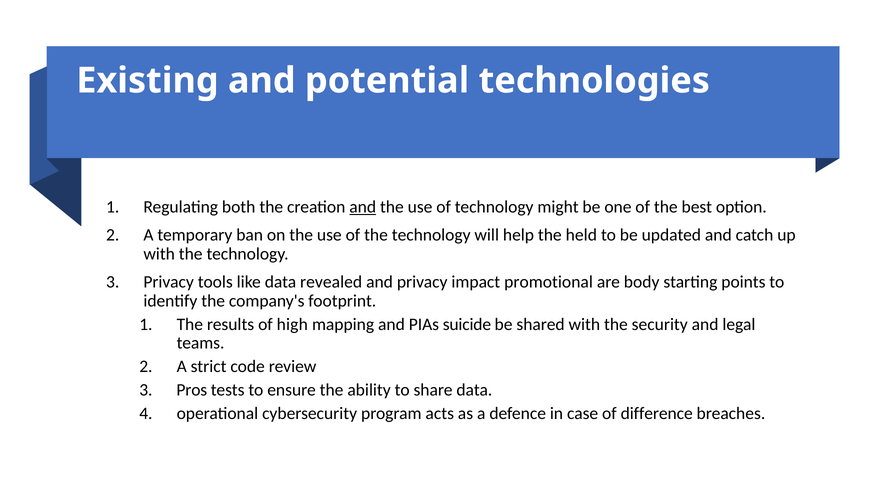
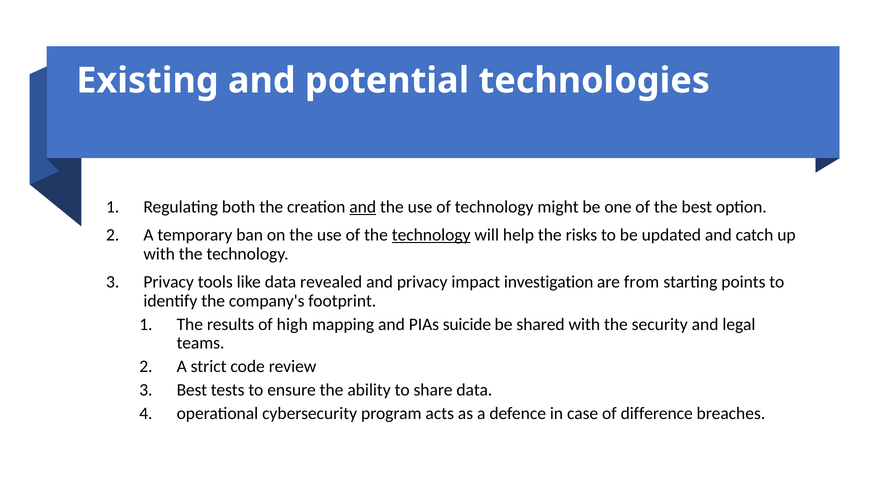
technology at (431, 235) underline: none -> present
held: held -> risks
promotional: promotional -> investigation
body: body -> from
Pros at (192, 391): Pros -> Best
